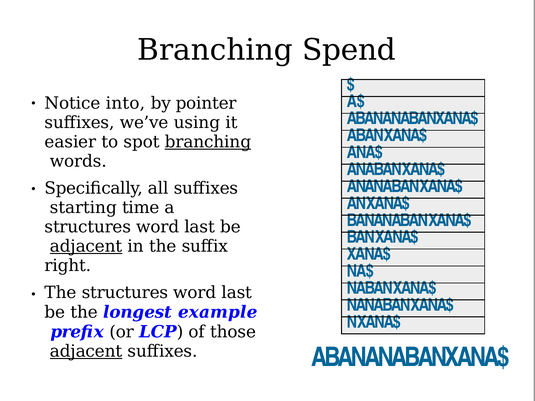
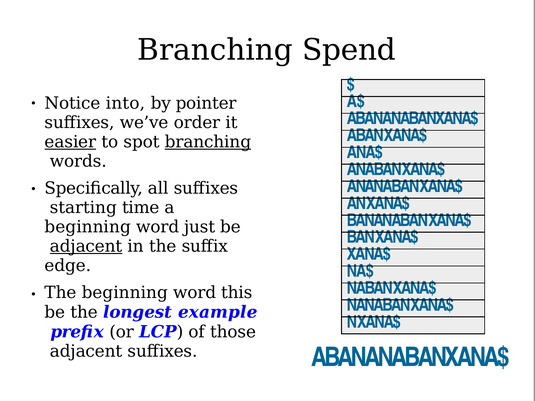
using: using -> order
easier underline: none -> present
structures at (88, 227): structures -> beginning
last at (200, 227): last -> just
right: right -> edge
The structures: structures -> beginning
last at (237, 293): last -> this
adjacent at (86, 352) underline: present -> none
